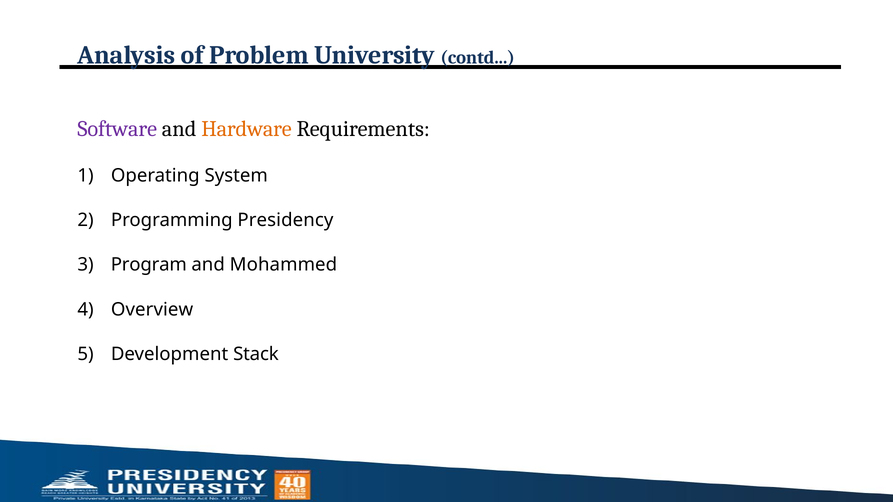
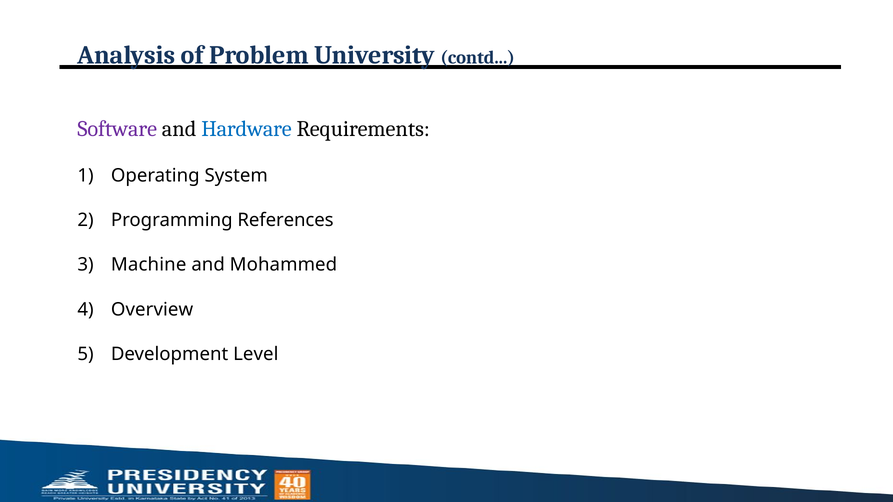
Hardware colour: orange -> blue
Presidency: Presidency -> References
Program: Program -> Machine
Stack: Stack -> Level
